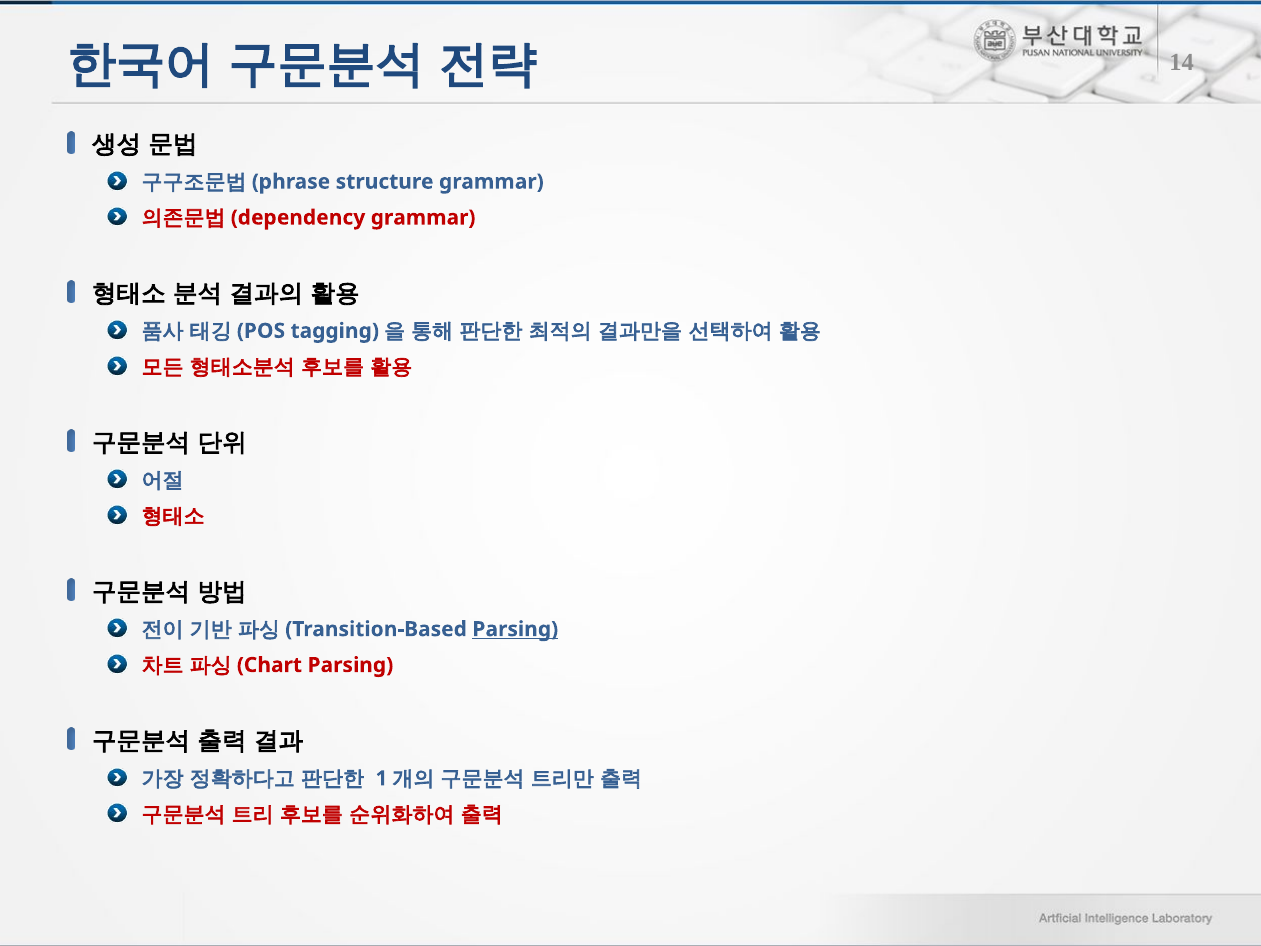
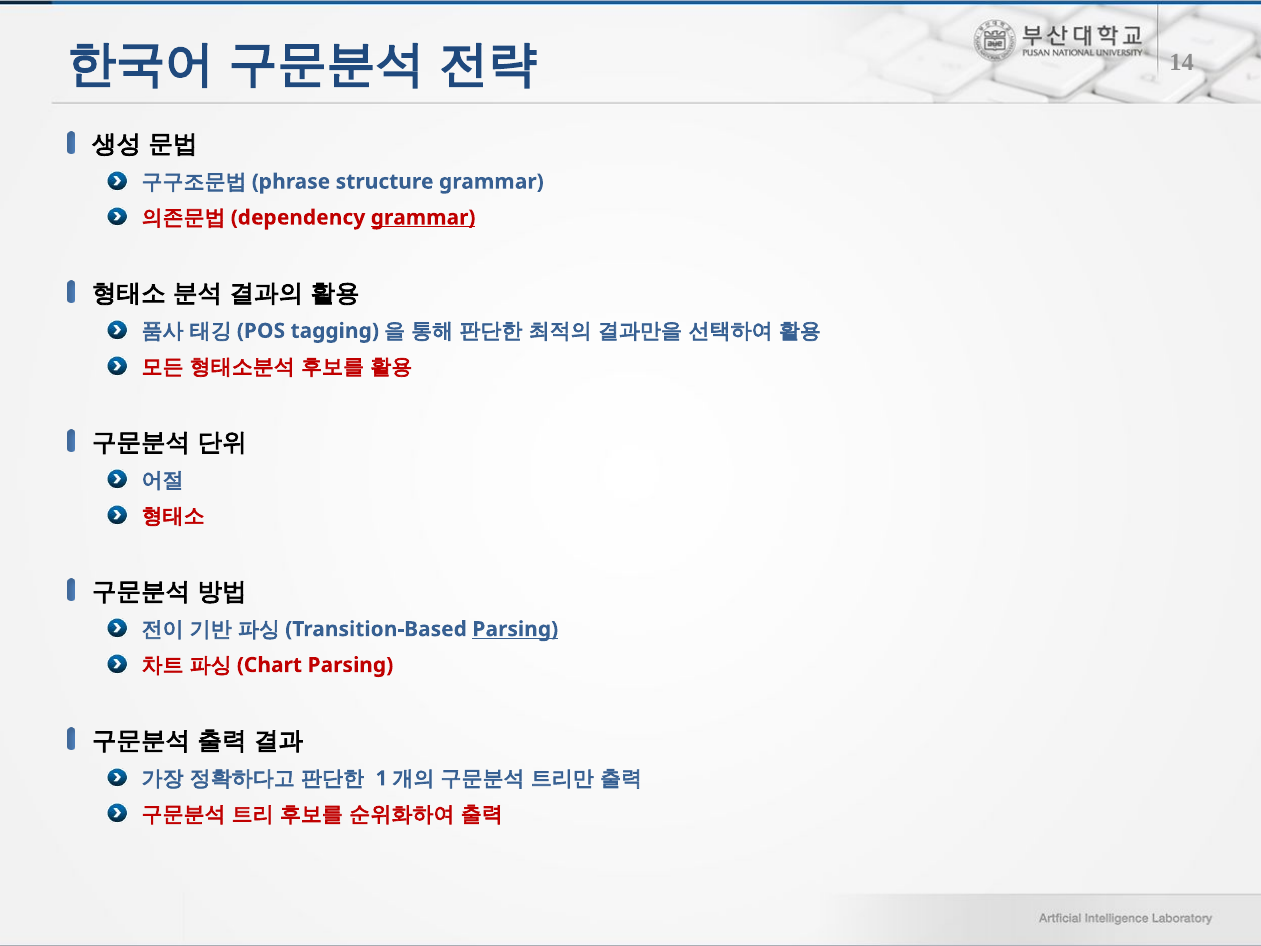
grammar at (423, 218) underline: none -> present
